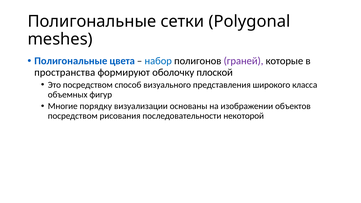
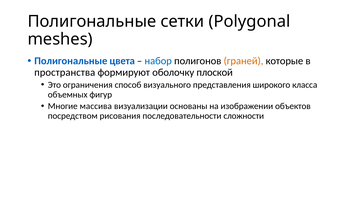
граней colour: purple -> orange
Это посредством: посредством -> ограничения
порядку: порядку -> массива
некоторой: некоторой -> сложности
